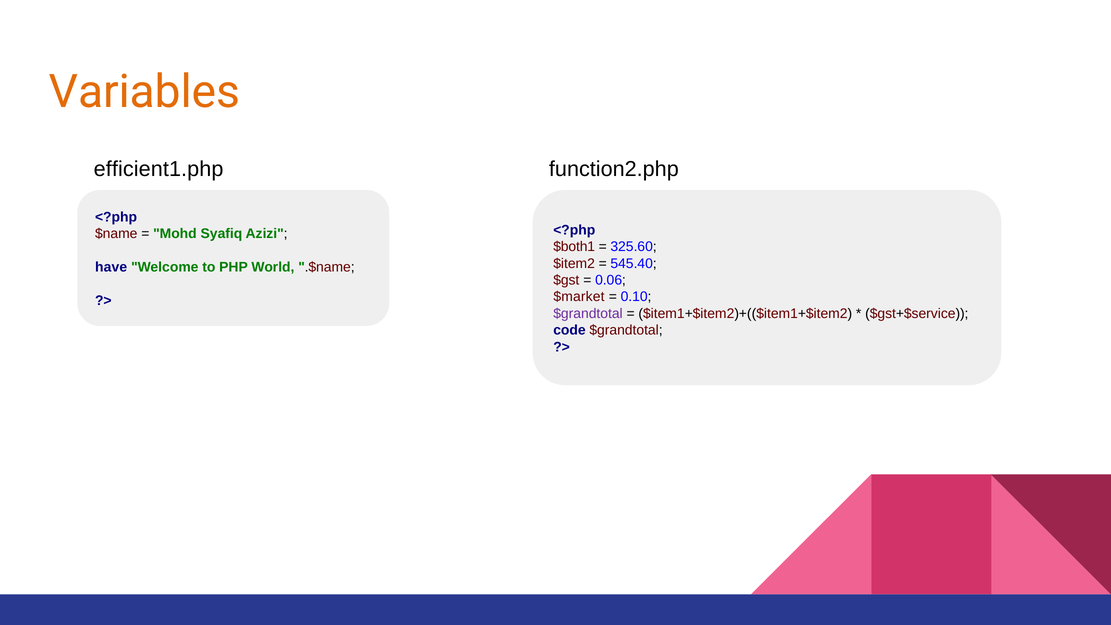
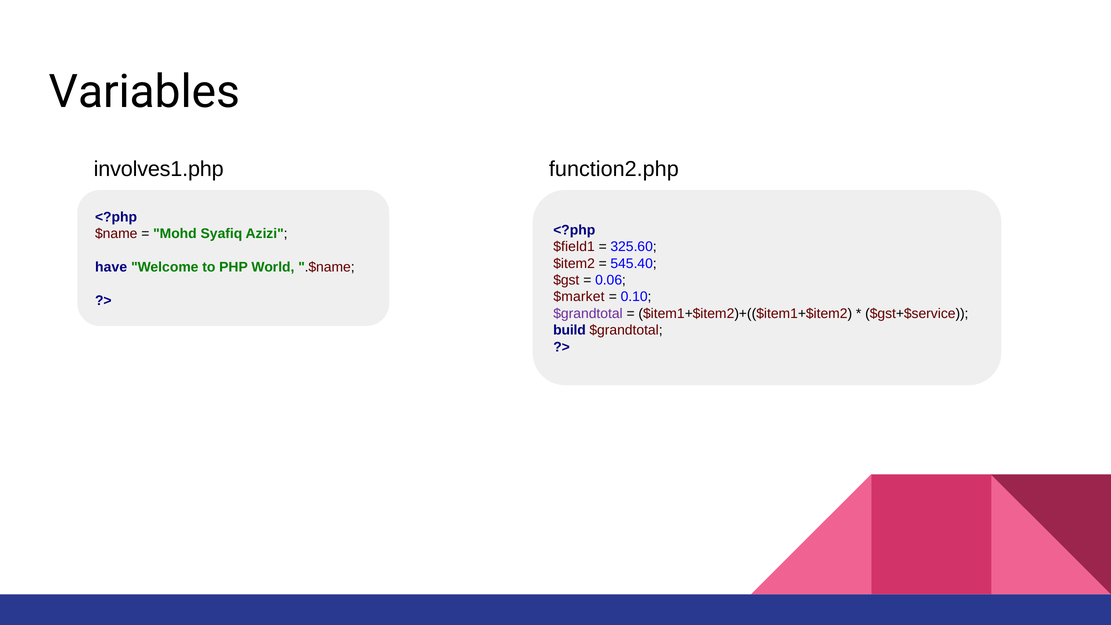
Variables colour: orange -> black
efficient1.php: efficient1.php -> involves1.php
$both1: $both1 -> $field1
code: code -> build
